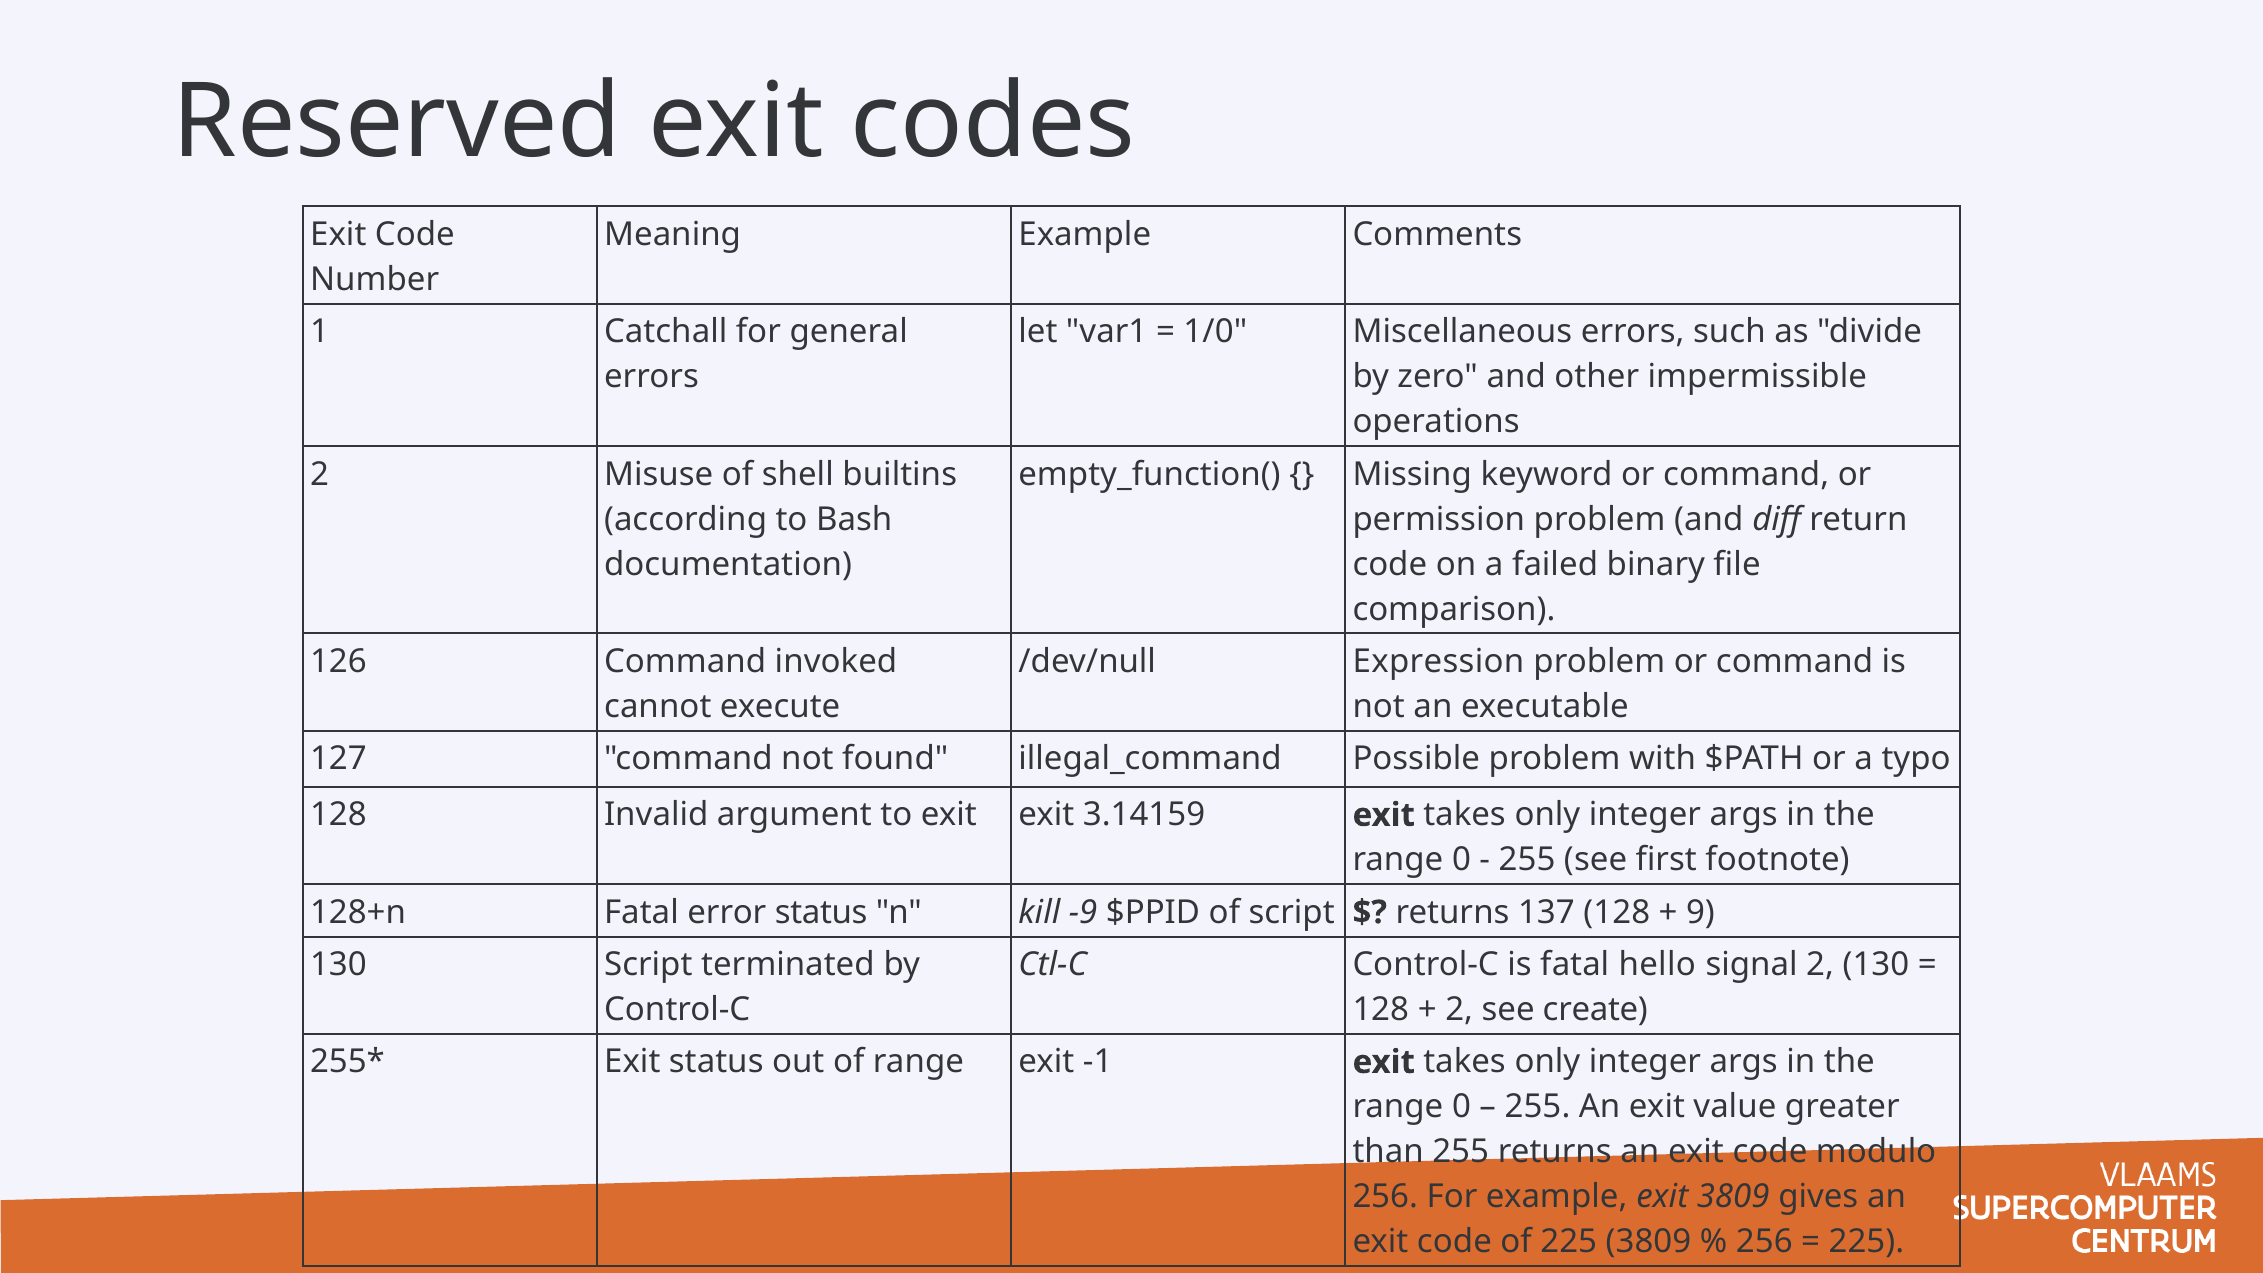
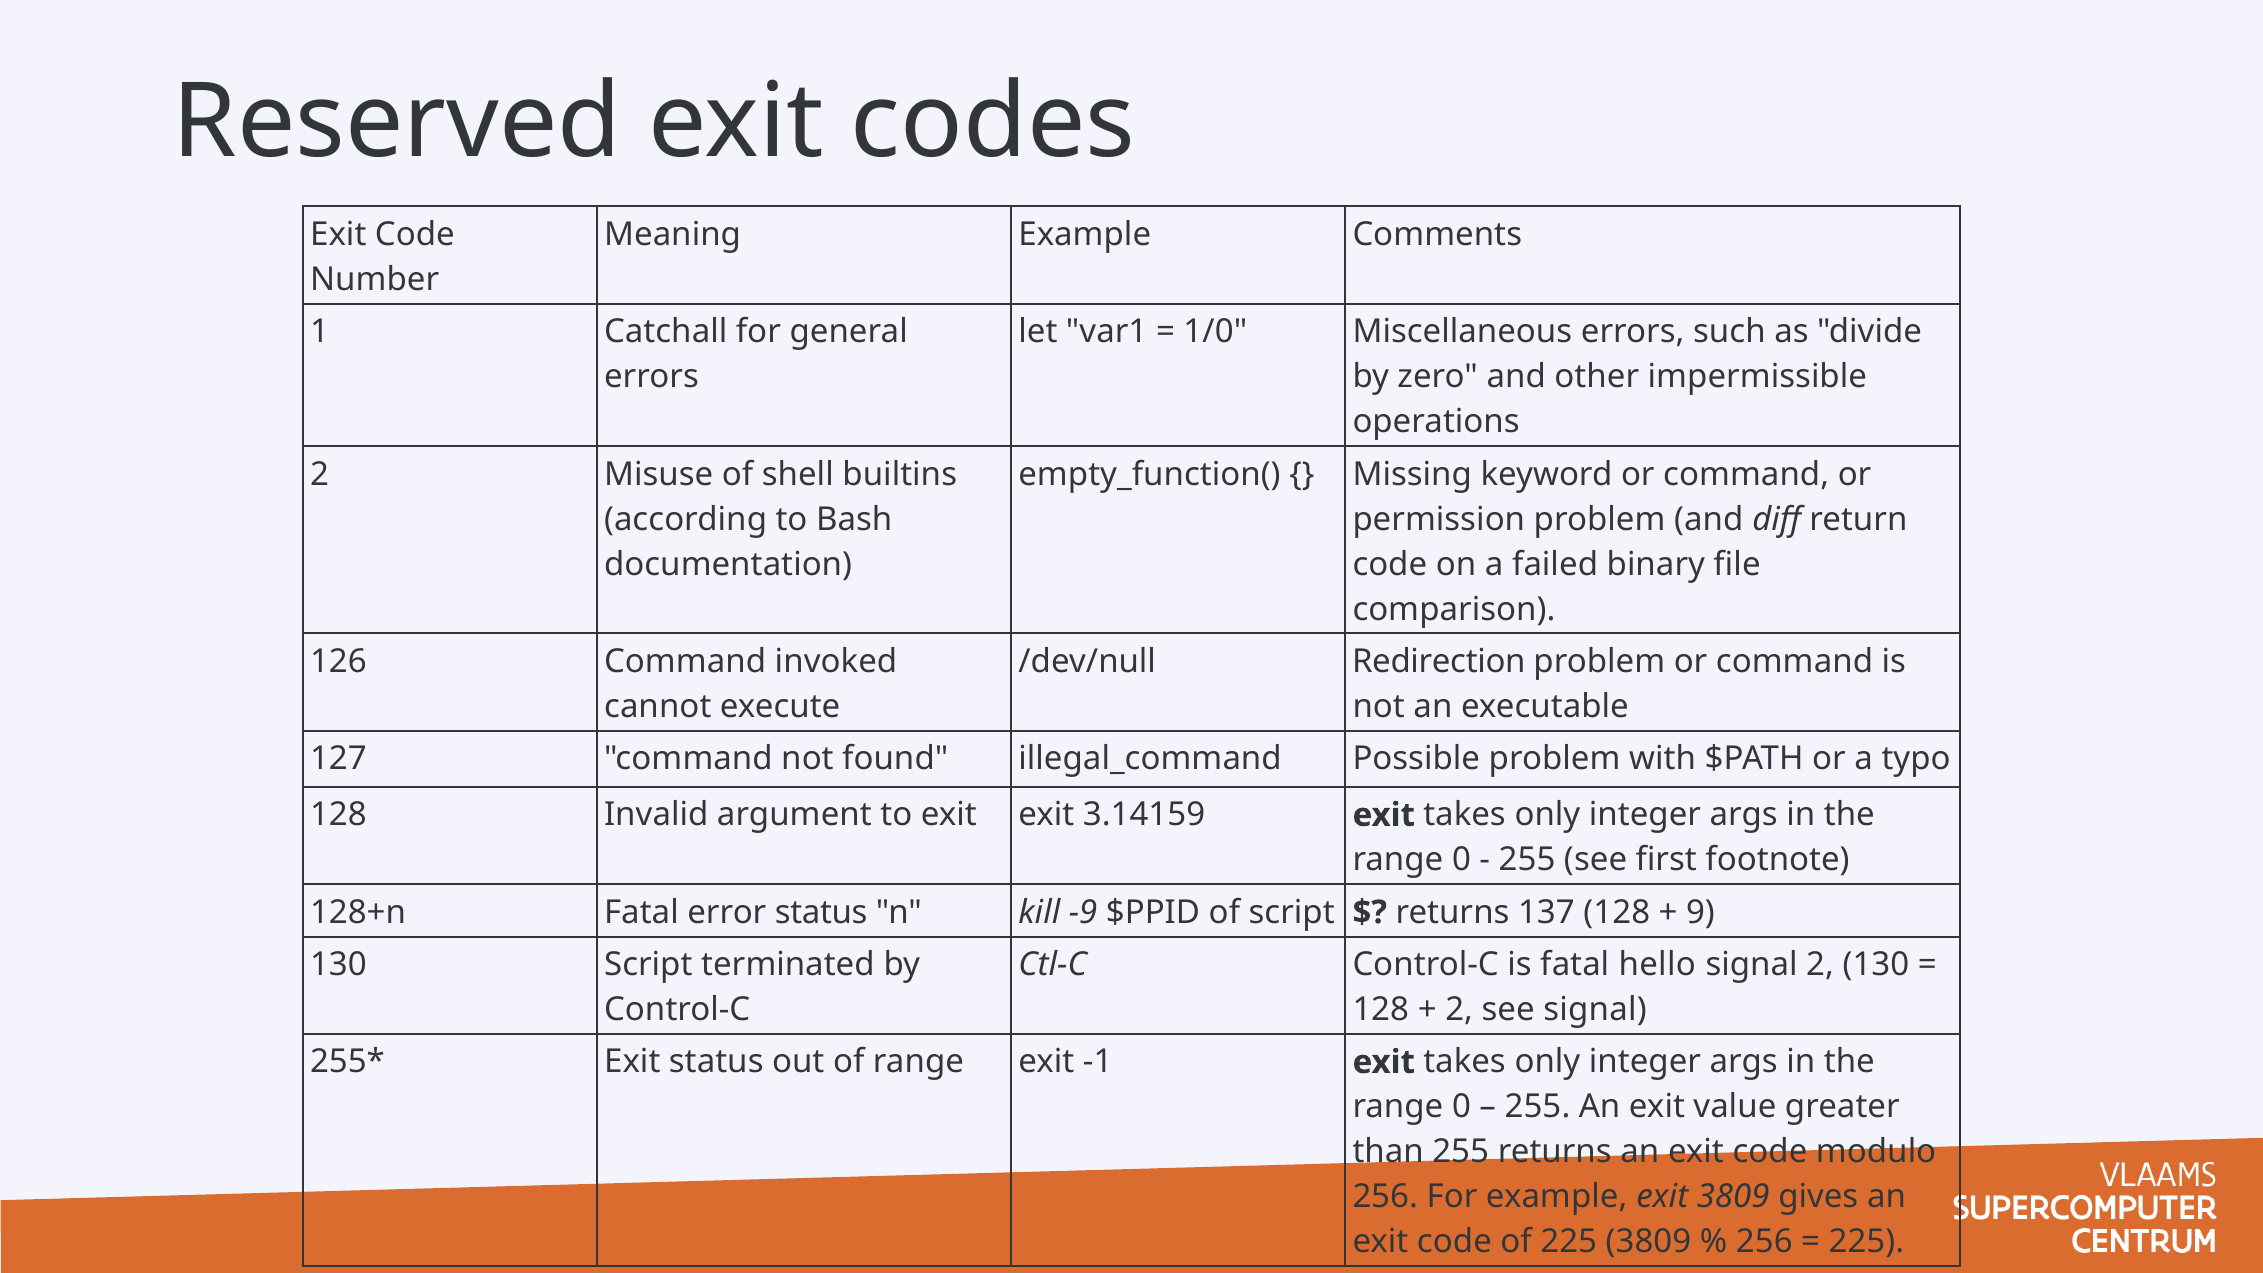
Expression: Expression -> Redirection
see create: create -> signal
